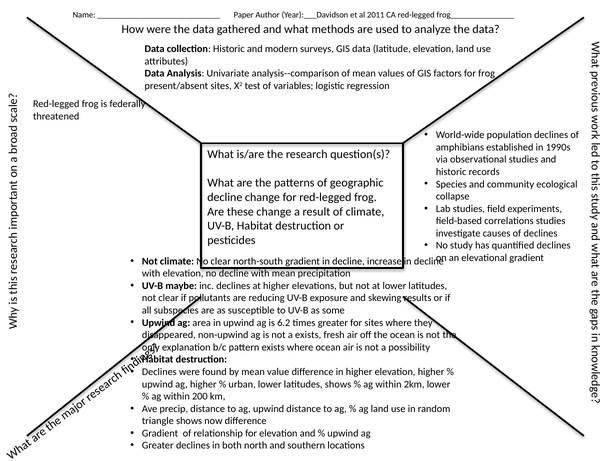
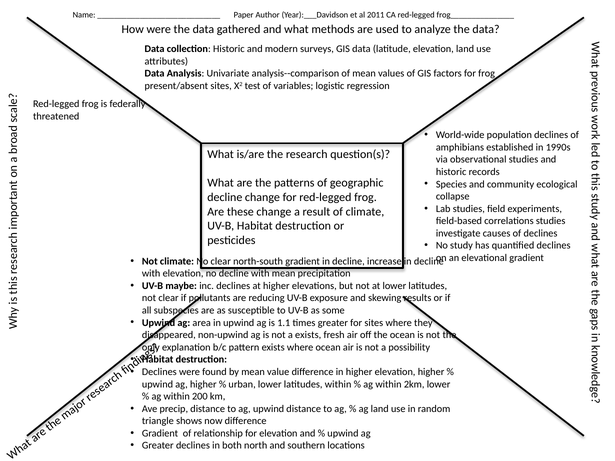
6.2: 6.2 -> 1.1
latitudes shows: shows -> within
